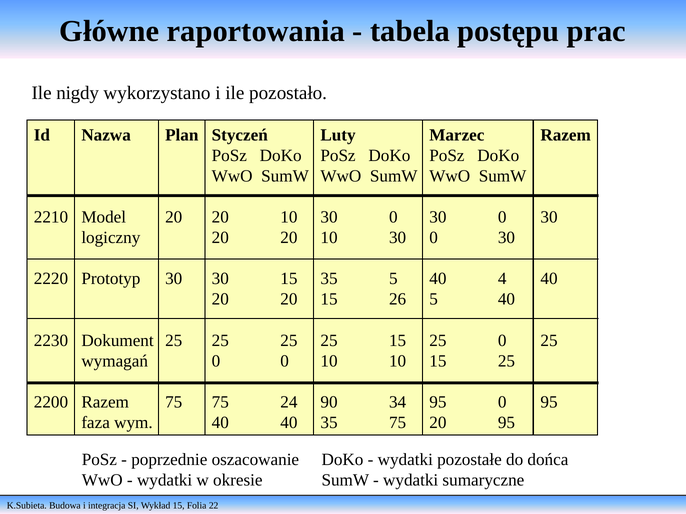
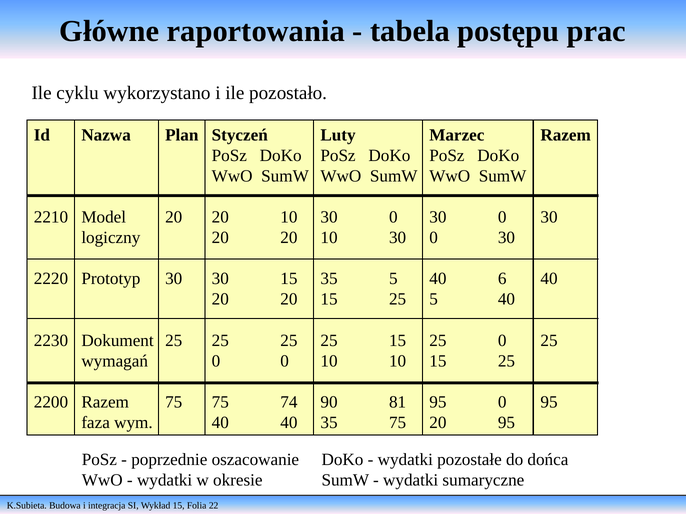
nigdy: nigdy -> cyklu
4: 4 -> 6
26 at (398, 300): 26 -> 25
24: 24 -> 74
34: 34 -> 81
